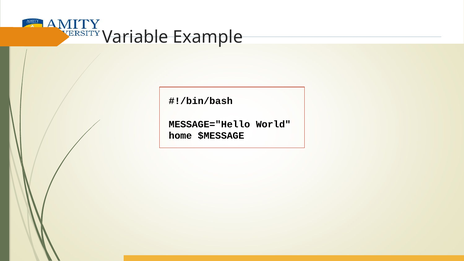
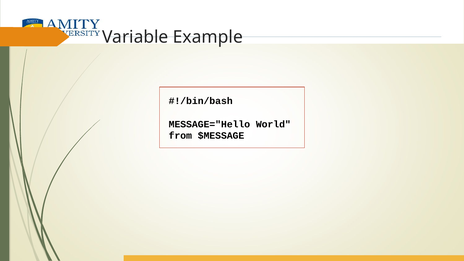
home: home -> from
